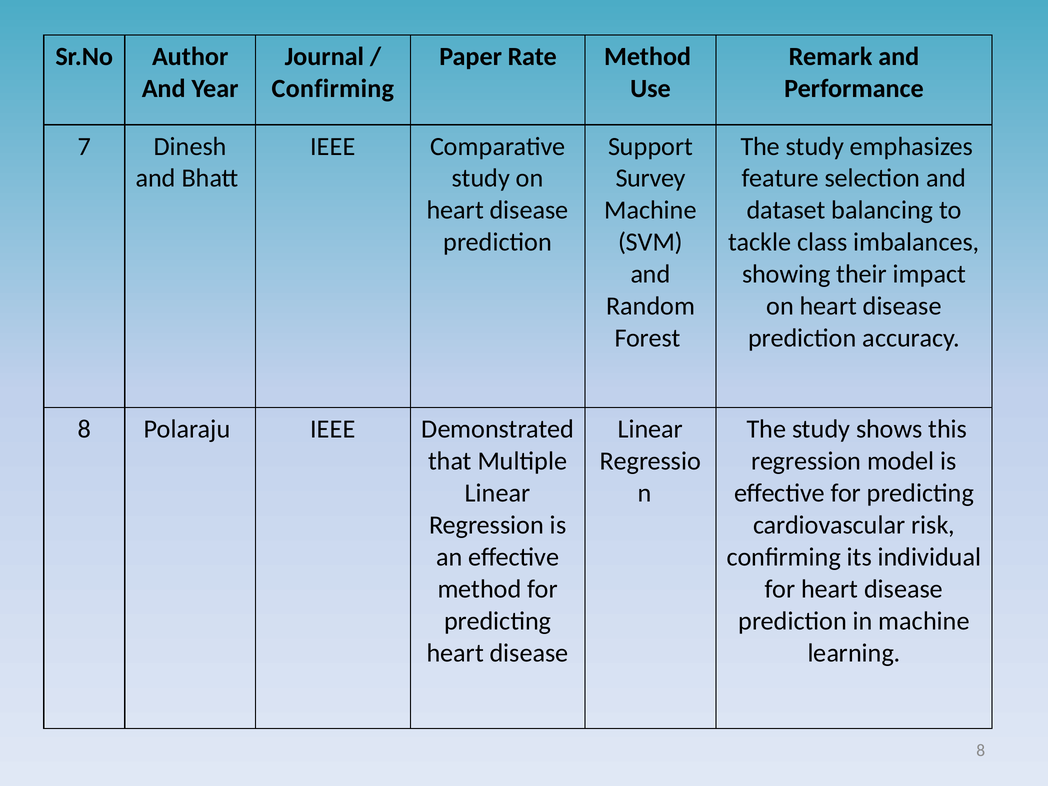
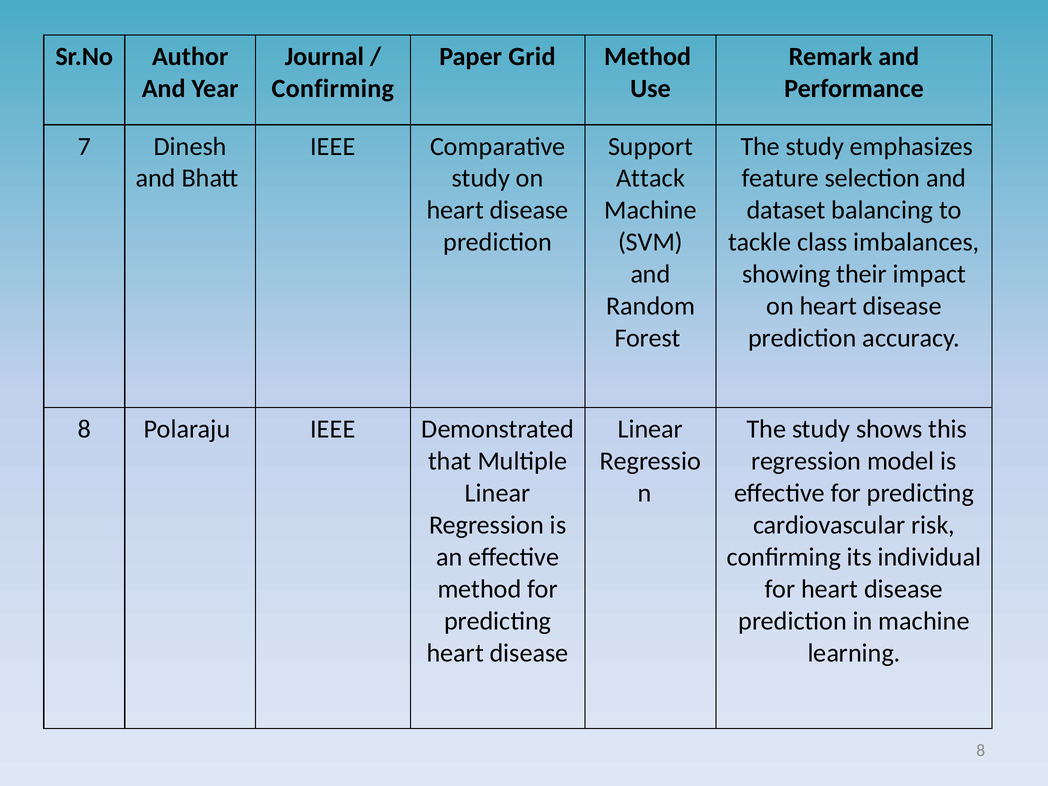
Rate: Rate -> Grid
Survey: Survey -> Attack
